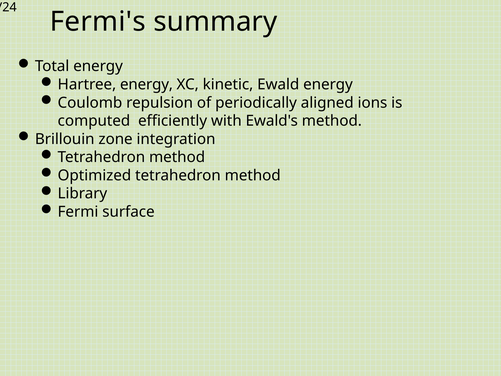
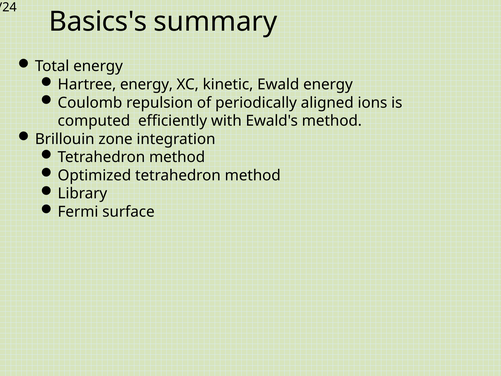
Fermi's: Fermi's -> Basics's
